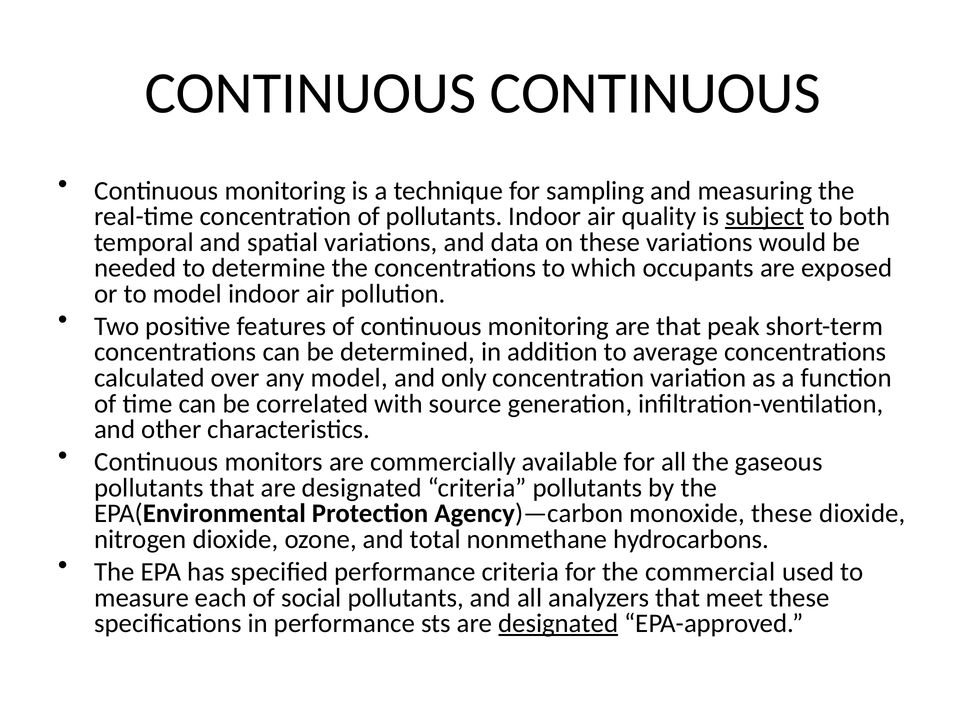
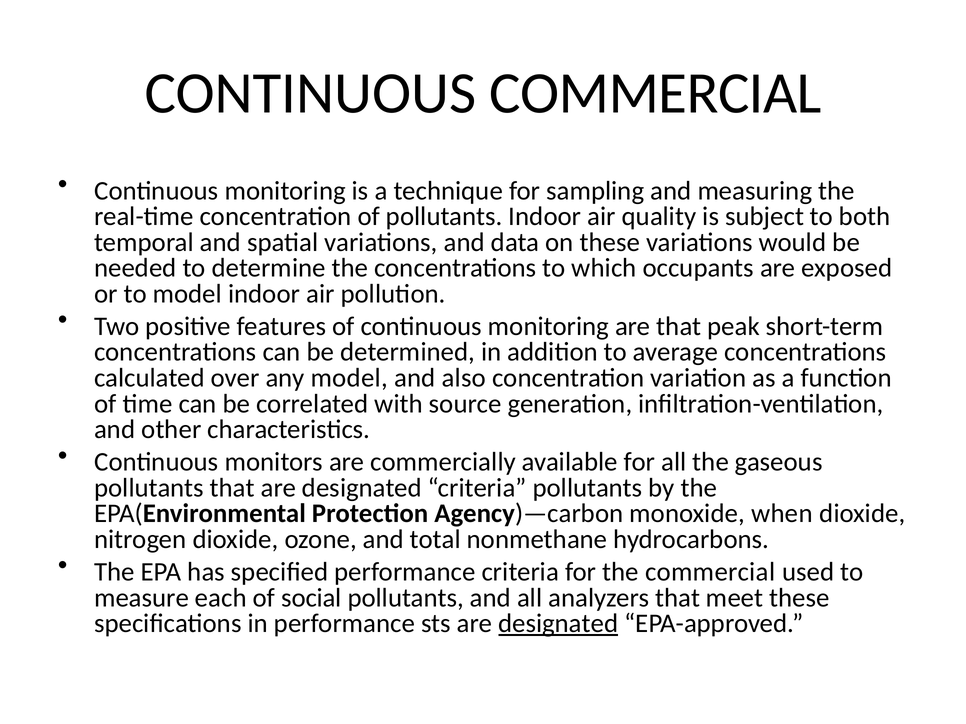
CONTINUOUS CONTINUOUS: CONTINUOUS -> COMMERCIAL
subject underline: present -> none
only: only -> also
monoxide these: these -> when
